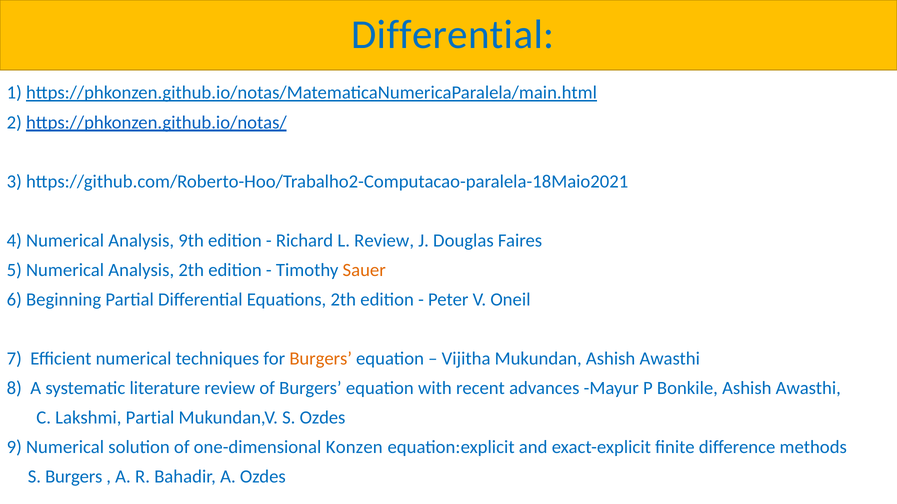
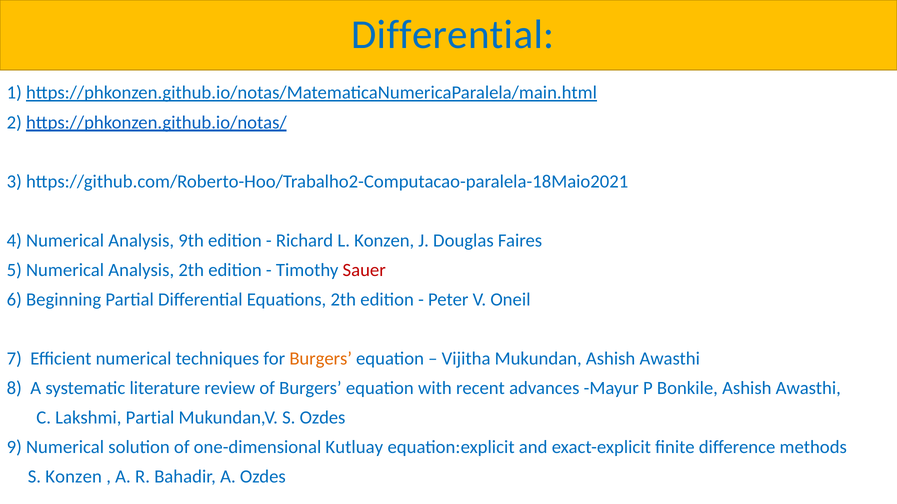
L Review: Review -> Konzen
Sauer colour: orange -> red
Konzen: Konzen -> Kutluay
S Burgers: Burgers -> Konzen
